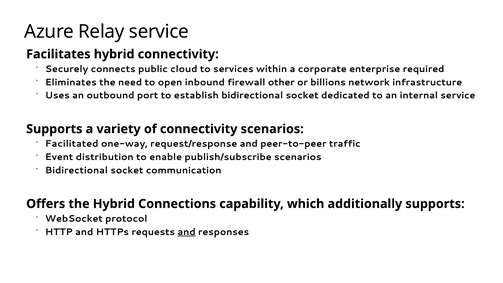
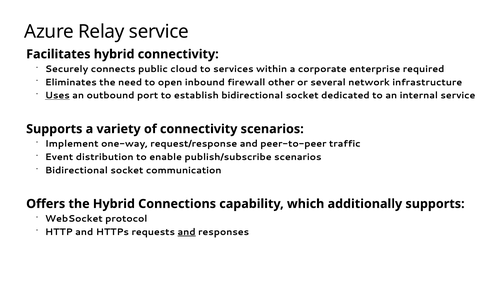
billions: billions -> several
Uses underline: none -> present
Facilitated: Facilitated -> Implement
